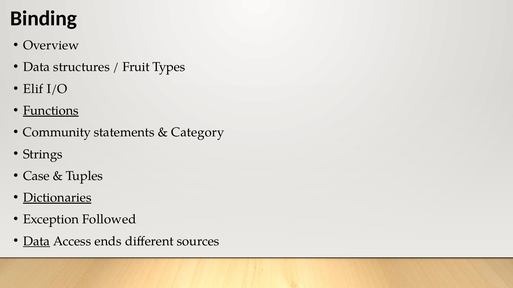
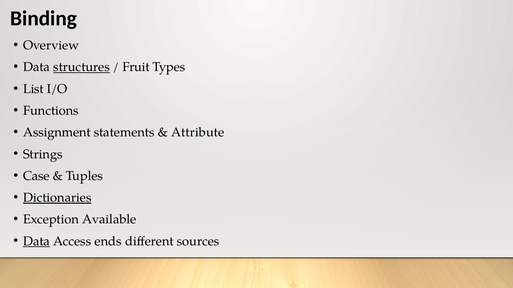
structures underline: none -> present
Elif: Elif -> List
Functions underline: present -> none
Community: Community -> Assignment
Category: Category -> Attribute
Followed: Followed -> Available
